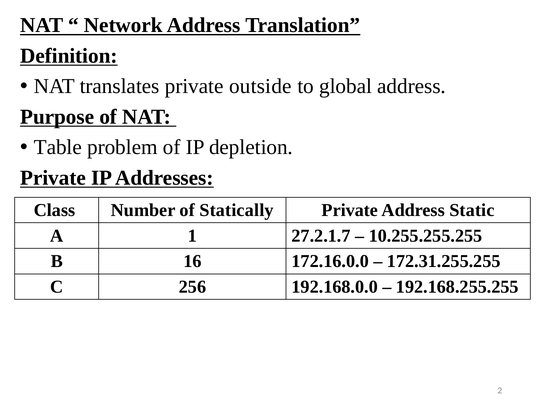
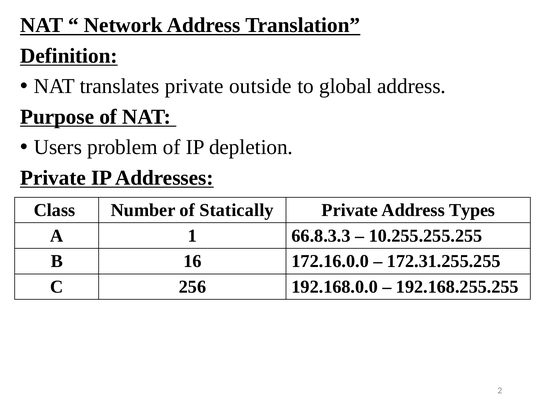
Table: Table -> Users
Static: Static -> Types
27.2.1.7: 27.2.1.7 -> 66.8.3.3
